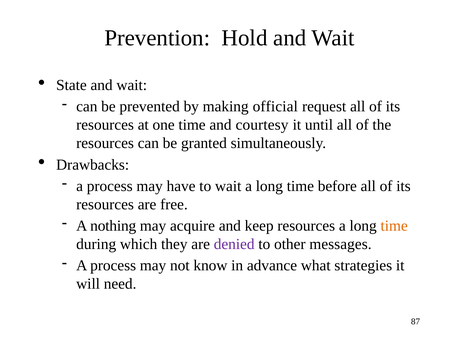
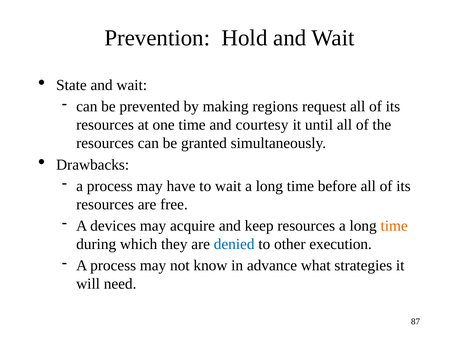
official: official -> regions
nothing: nothing -> devices
denied colour: purple -> blue
messages: messages -> execution
